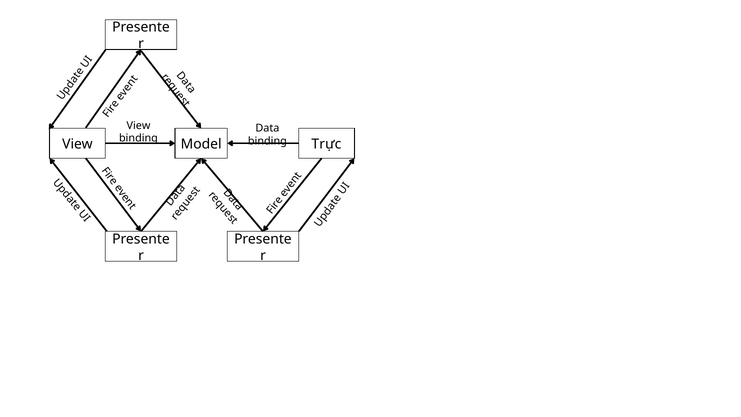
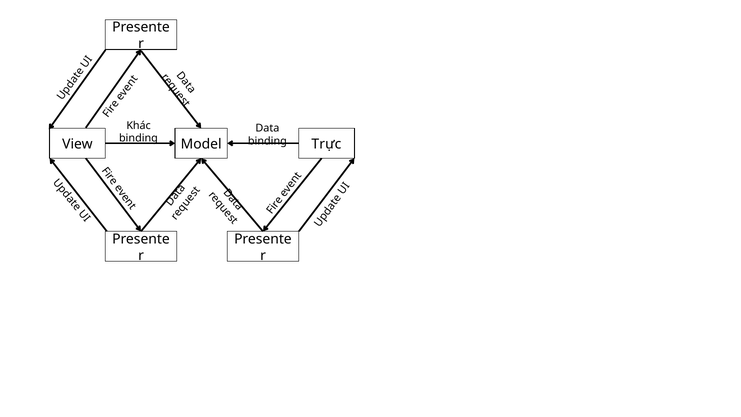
View at (138, 125): View -> Khác
